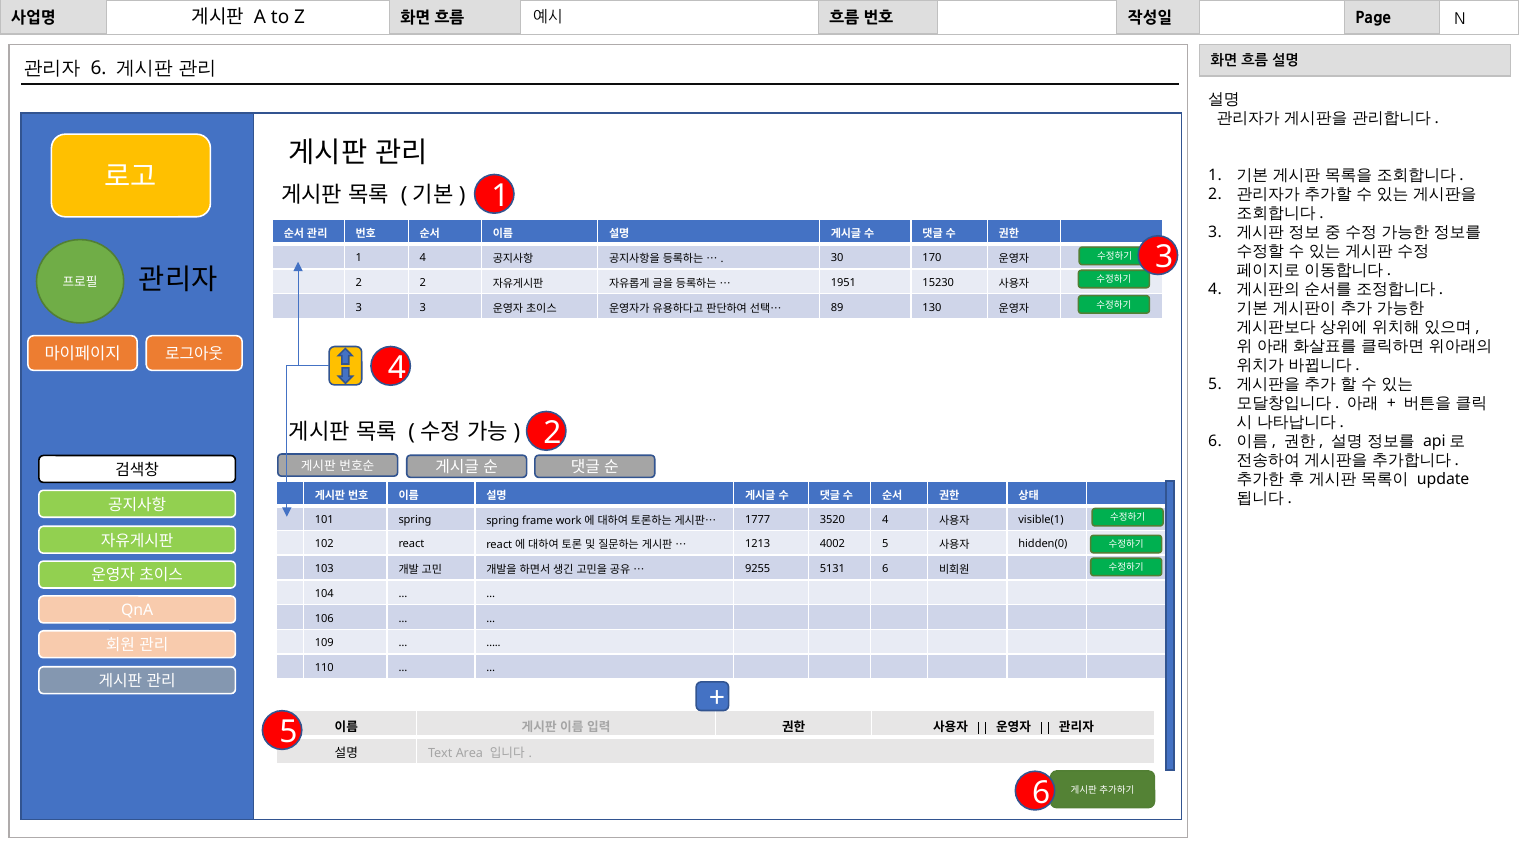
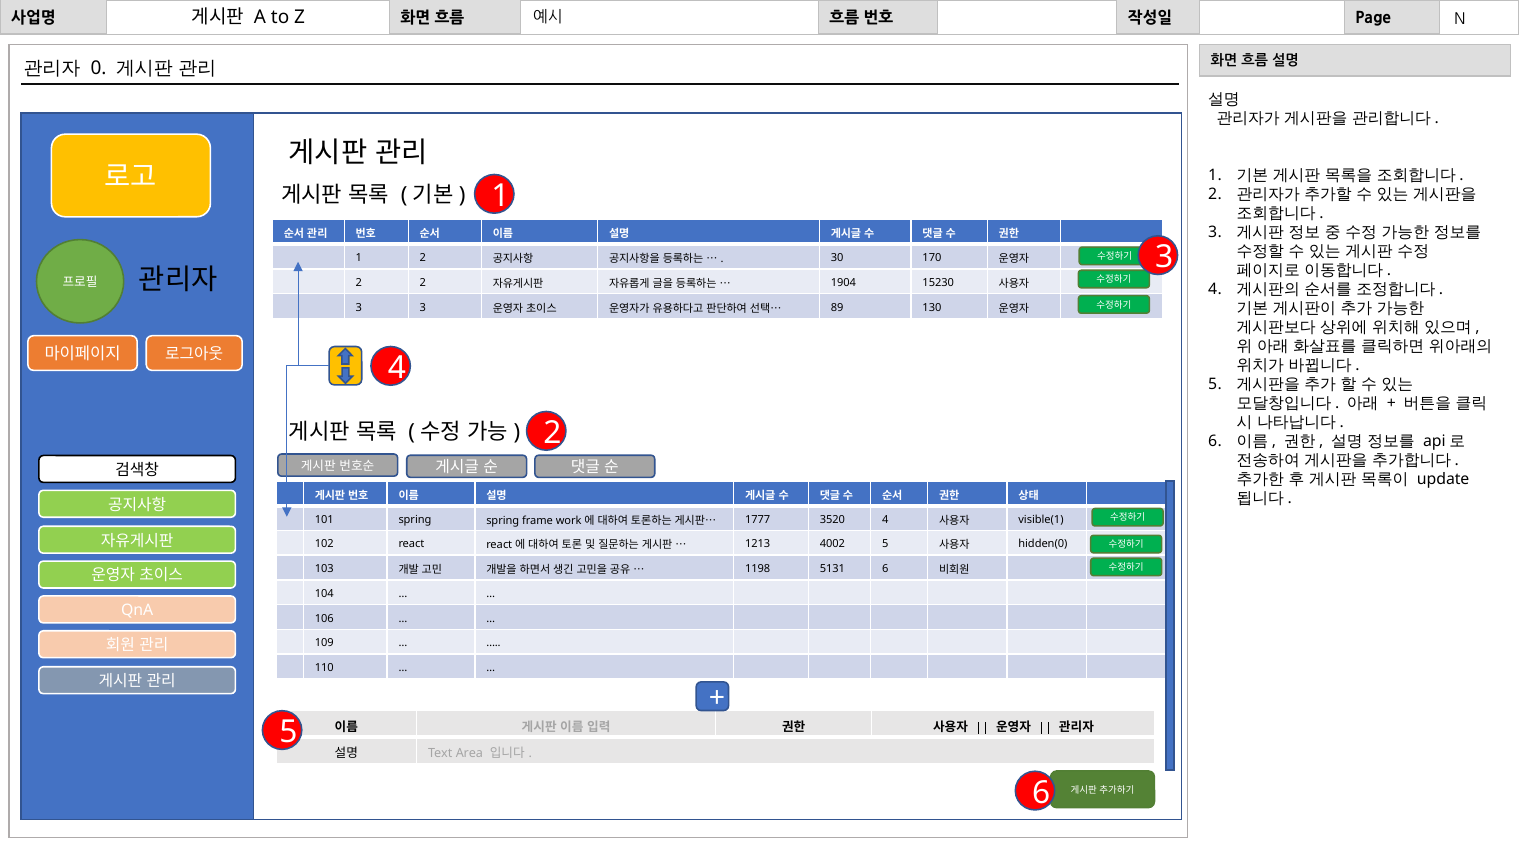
6 at (99, 68): 6 -> 0
4 at (423, 258): 4 -> 2
1951: 1951 -> 1904
9255: 9255 -> 1198
